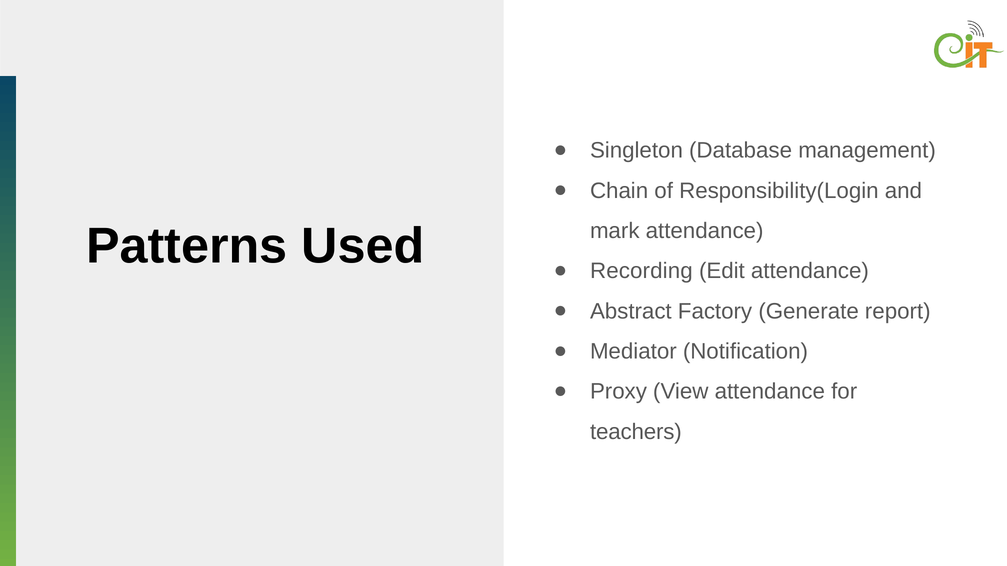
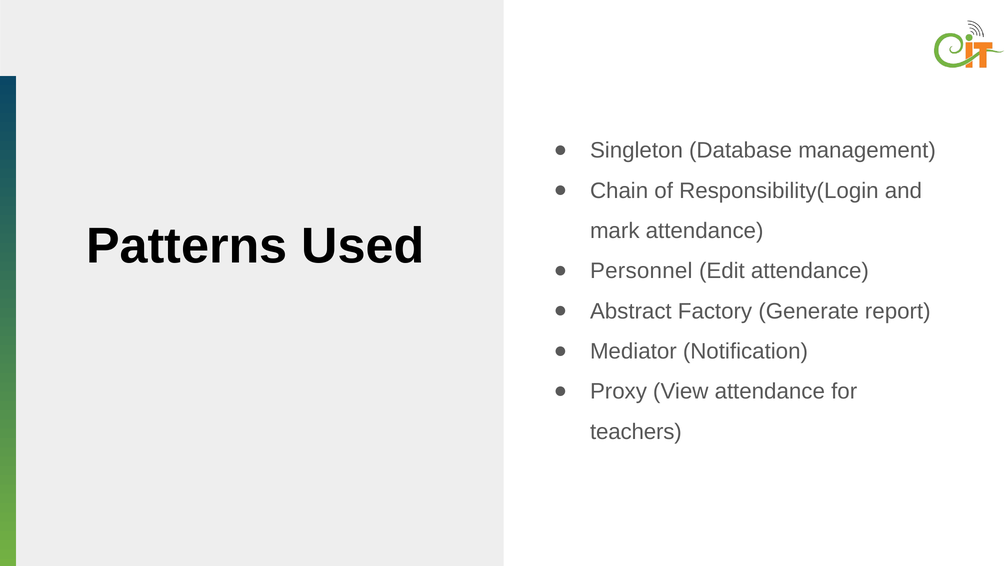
Recording: Recording -> Personnel
